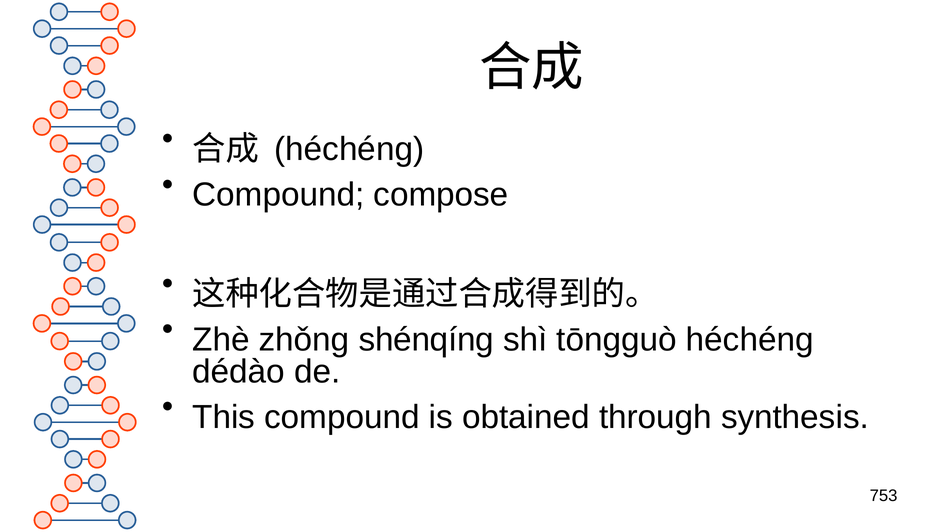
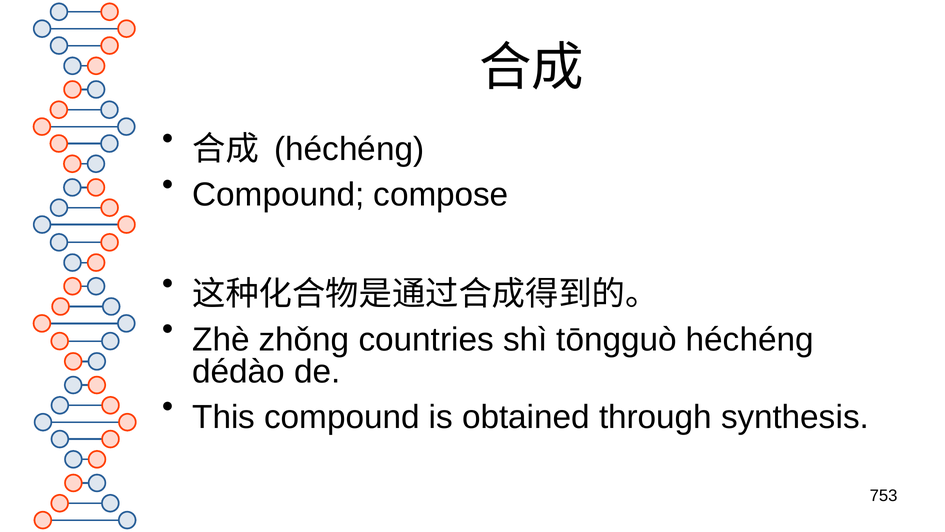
shénqíng: shénqíng -> countries
